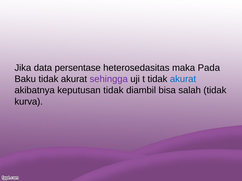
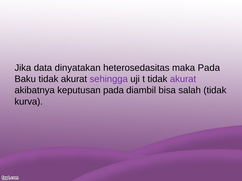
persentase: persentase -> dinyatakan
akurat at (183, 79) colour: blue -> purple
keputusan tidak: tidak -> pada
